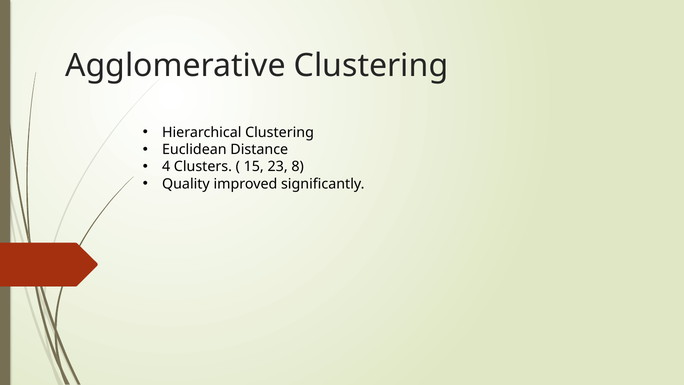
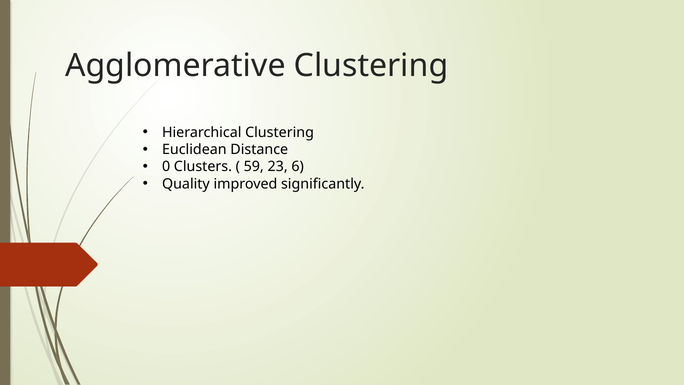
4: 4 -> 0
15: 15 -> 59
8: 8 -> 6
